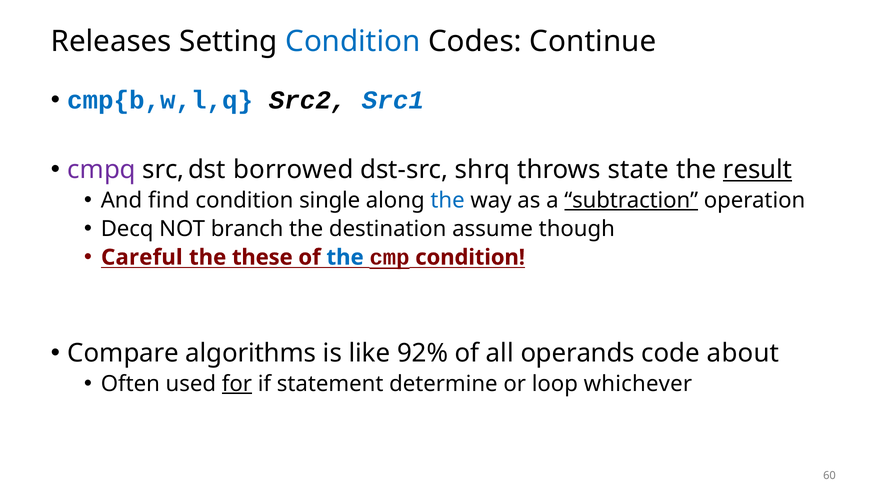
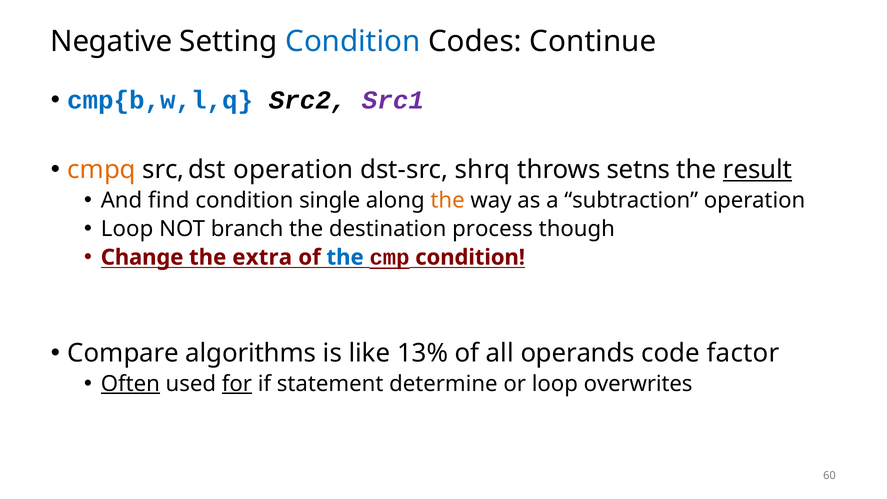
Releases: Releases -> Negative
Src1 colour: blue -> purple
cmpq colour: purple -> orange
dst borrowed: borrowed -> operation
state: state -> setns
the at (448, 200) colour: blue -> orange
subtraction underline: present -> none
Decq at (127, 229): Decq -> Loop
assume: assume -> process
Careful: Careful -> Change
these: these -> extra
92%: 92% -> 13%
about: about -> factor
Often underline: none -> present
whichever: whichever -> overwrites
